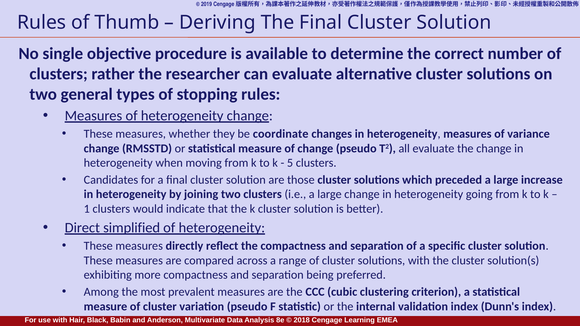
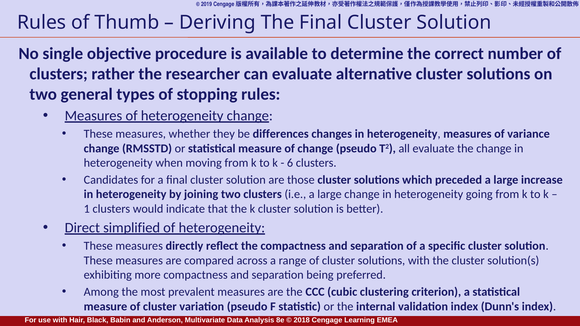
coordinate: coordinate -> differences
5: 5 -> 6
